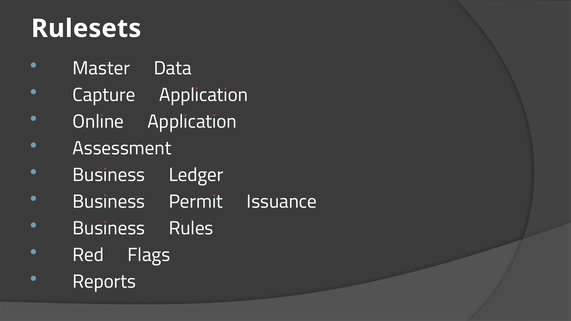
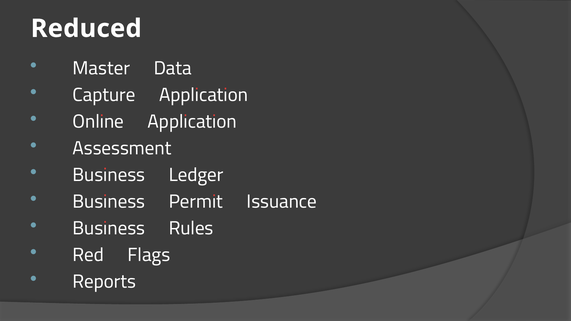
Rulesets: Rulesets -> Reduced
